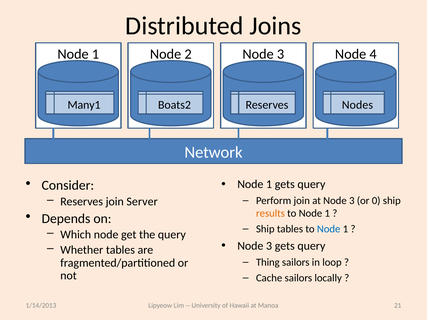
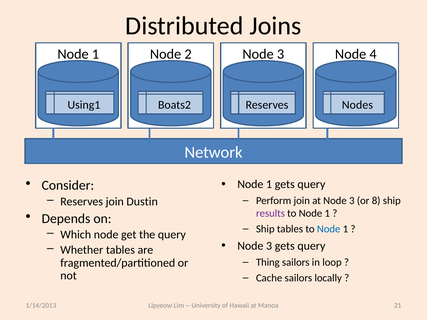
Many1: Many1 -> Using1
Server: Server -> Dustin
0: 0 -> 8
results colour: orange -> purple
